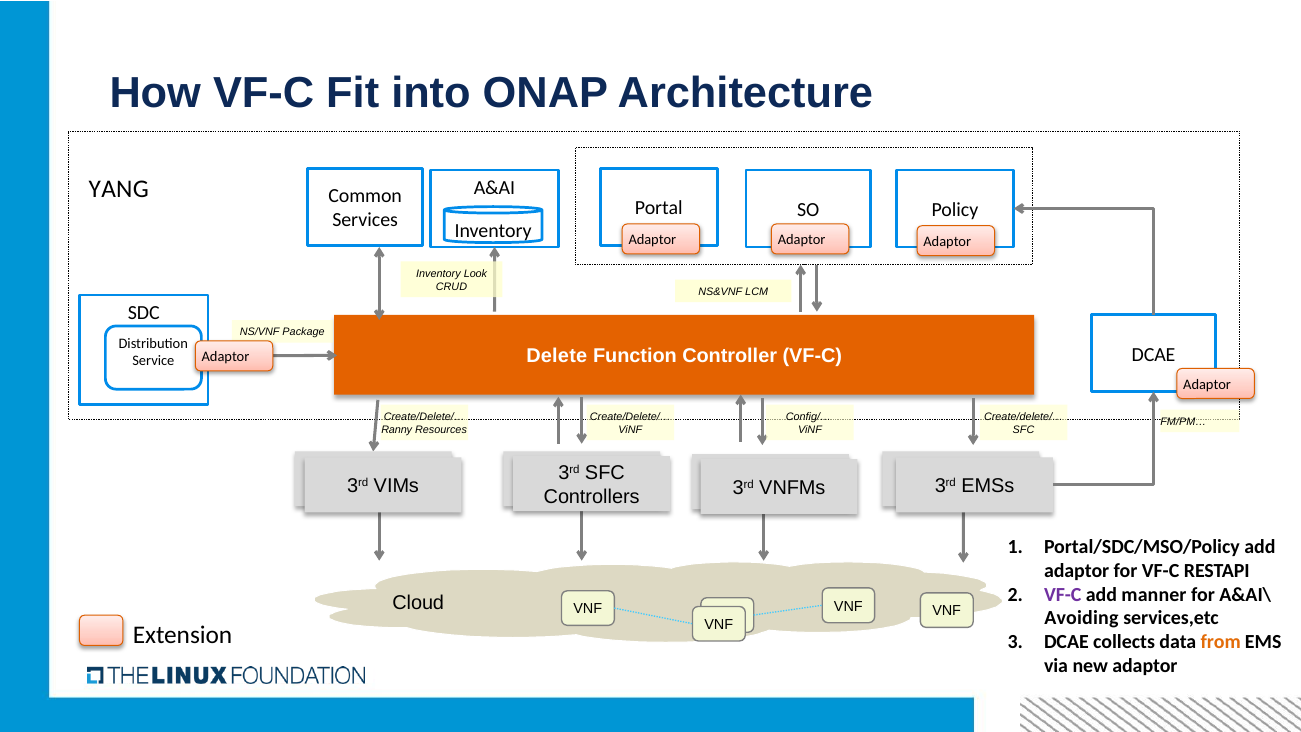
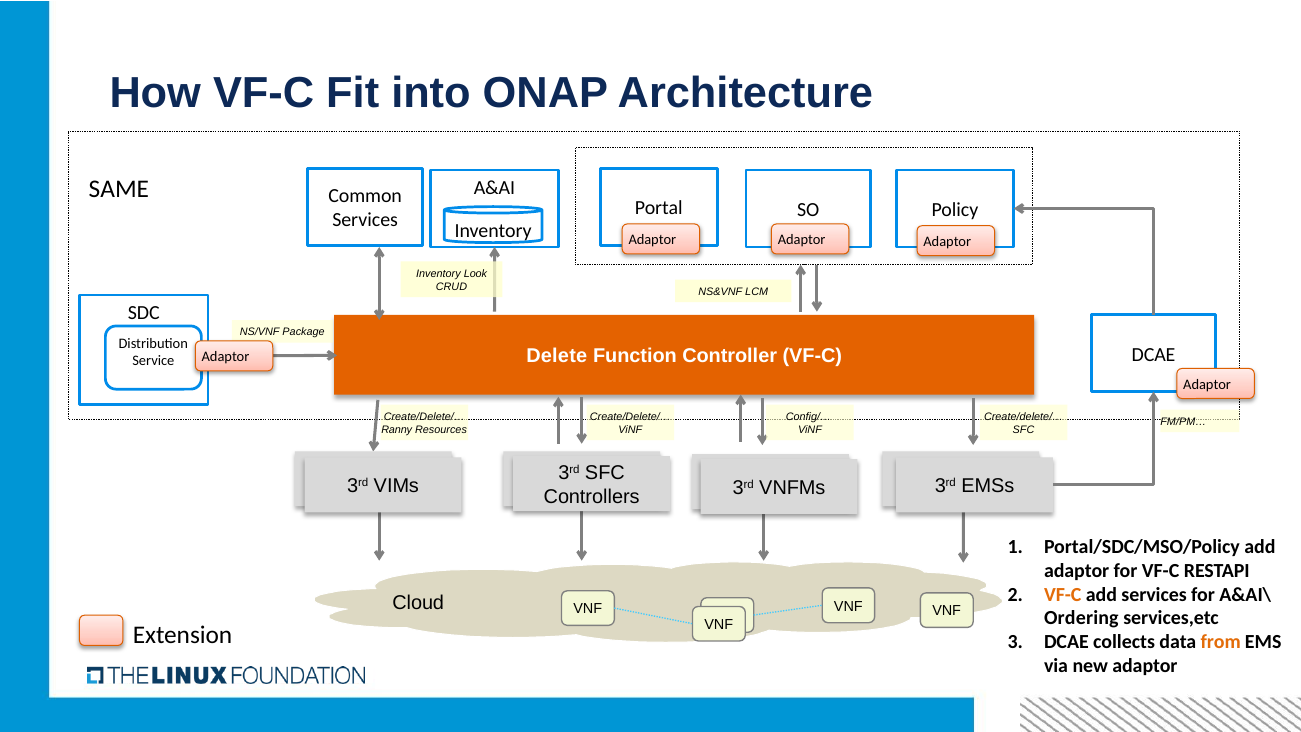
YANG: YANG -> SAME
VF-C at (1063, 594) colour: purple -> orange
add manner: manner -> services
Avoiding: Avoiding -> Ordering
